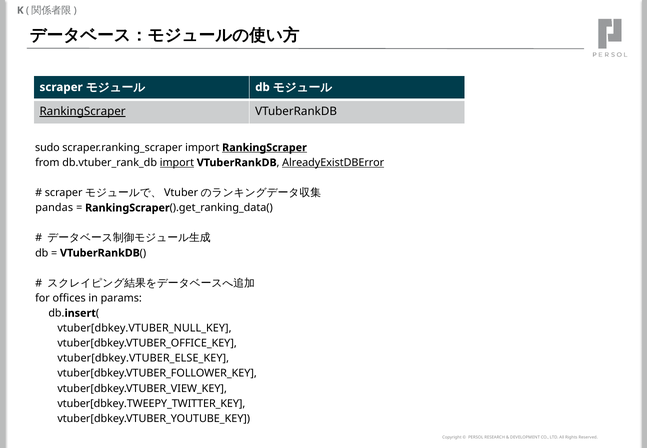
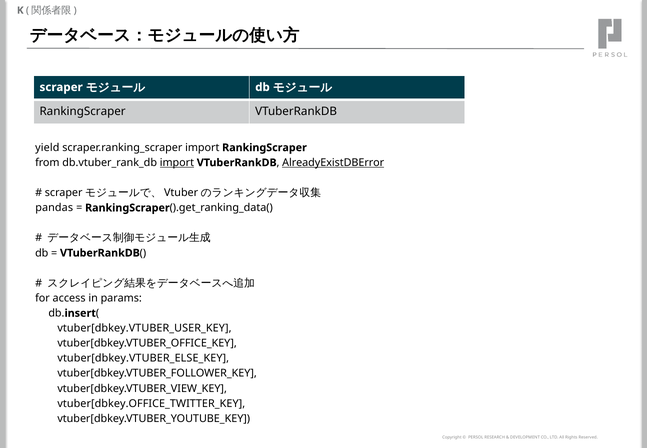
RankingScraper at (83, 111) underline: present -> none
sudo: sudo -> yield
RankingScraper at (265, 148) underline: present -> none
offices: offices -> access
vtuber[dbkey.VTUBER_NULL_KEY: vtuber[dbkey.VTUBER_NULL_KEY -> vtuber[dbkey.VTUBER_USER_KEY
vtuber[dbkey.TWEEPY_TWITTER_KEY: vtuber[dbkey.TWEEPY_TWITTER_KEY -> vtuber[dbkey.OFFICE_TWITTER_KEY
